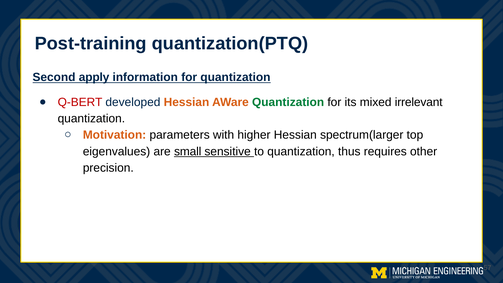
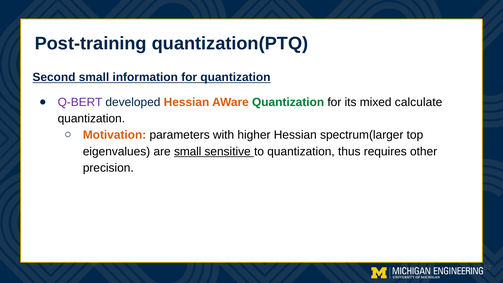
Second apply: apply -> small
Q-BERT colour: red -> purple
irrelevant: irrelevant -> calculate
